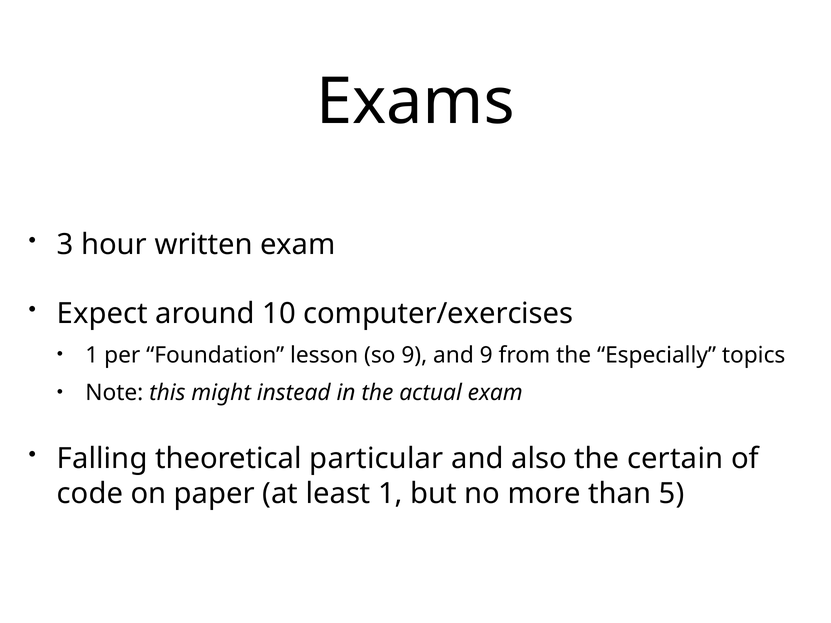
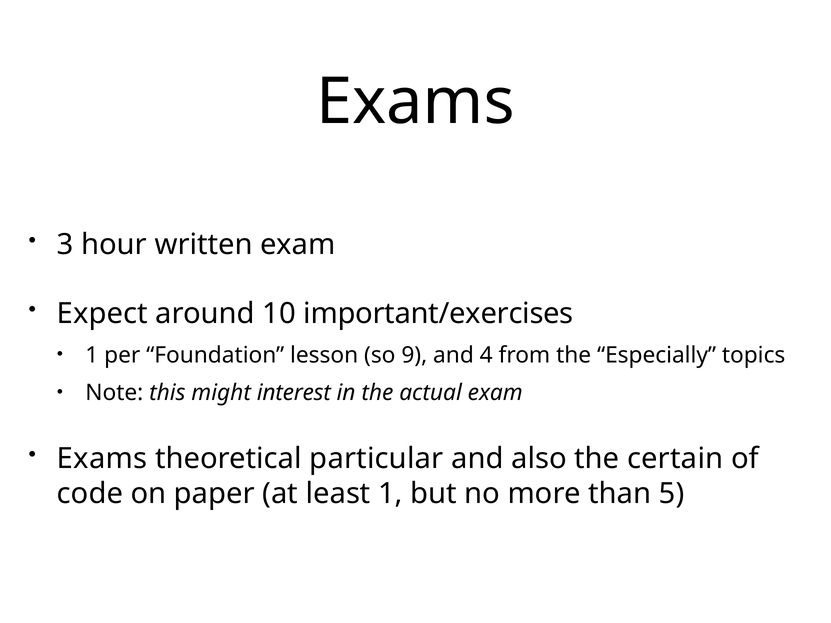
computer/exercises: computer/exercises -> important/exercises
and 9: 9 -> 4
instead: instead -> interest
Falling at (102, 459): Falling -> Exams
